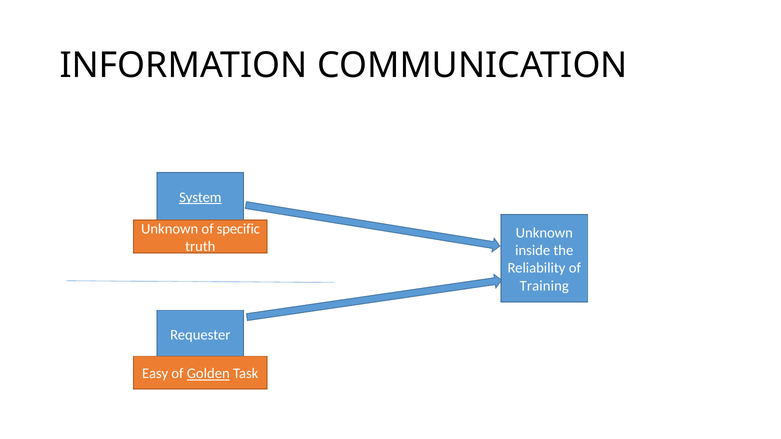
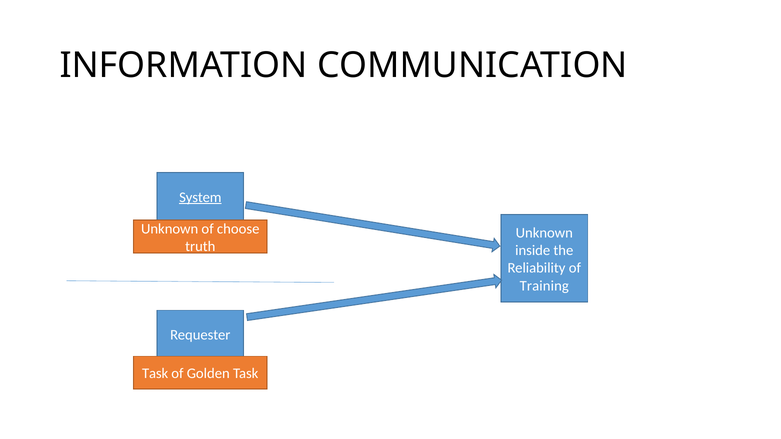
specific: specific -> choose
Easy at (155, 374): Easy -> Task
Golden underline: present -> none
